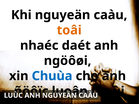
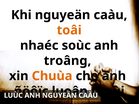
daét: daét -> soùc
ngöôøi: ngöôøi -> troâng
Chuùa colour: blue -> orange
